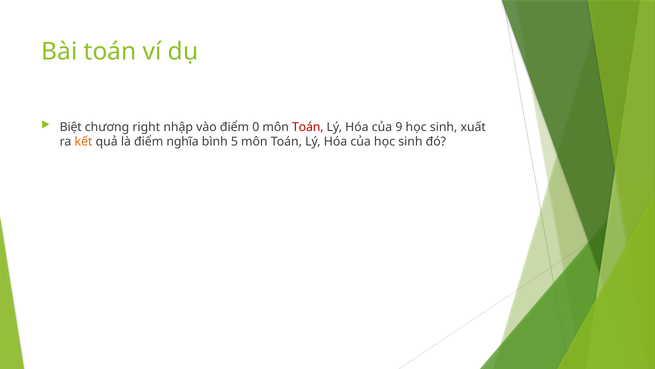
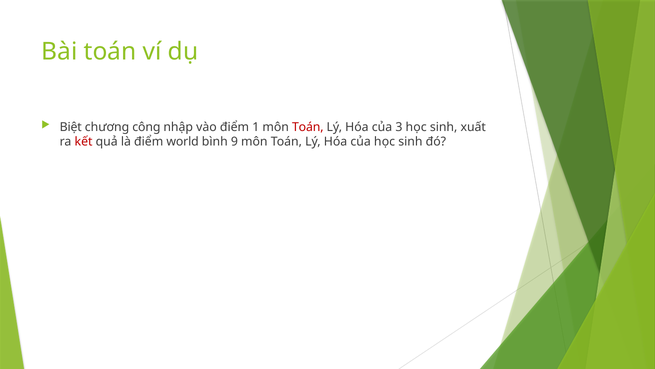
right: right -> công
0: 0 -> 1
9: 9 -> 3
kết colour: orange -> red
nghĩa: nghĩa -> world
5: 5 -> 9
